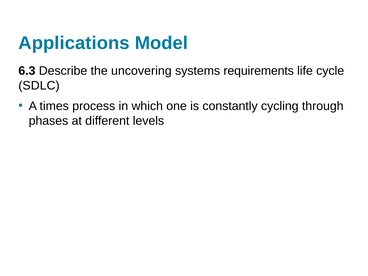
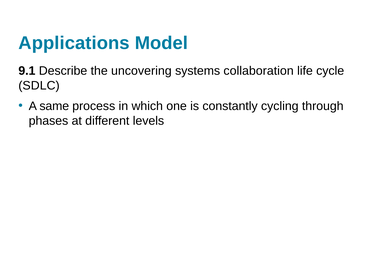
6.3: 6.3 -> 9.1
requirements: requirements -> collaboration
times: times -> same
